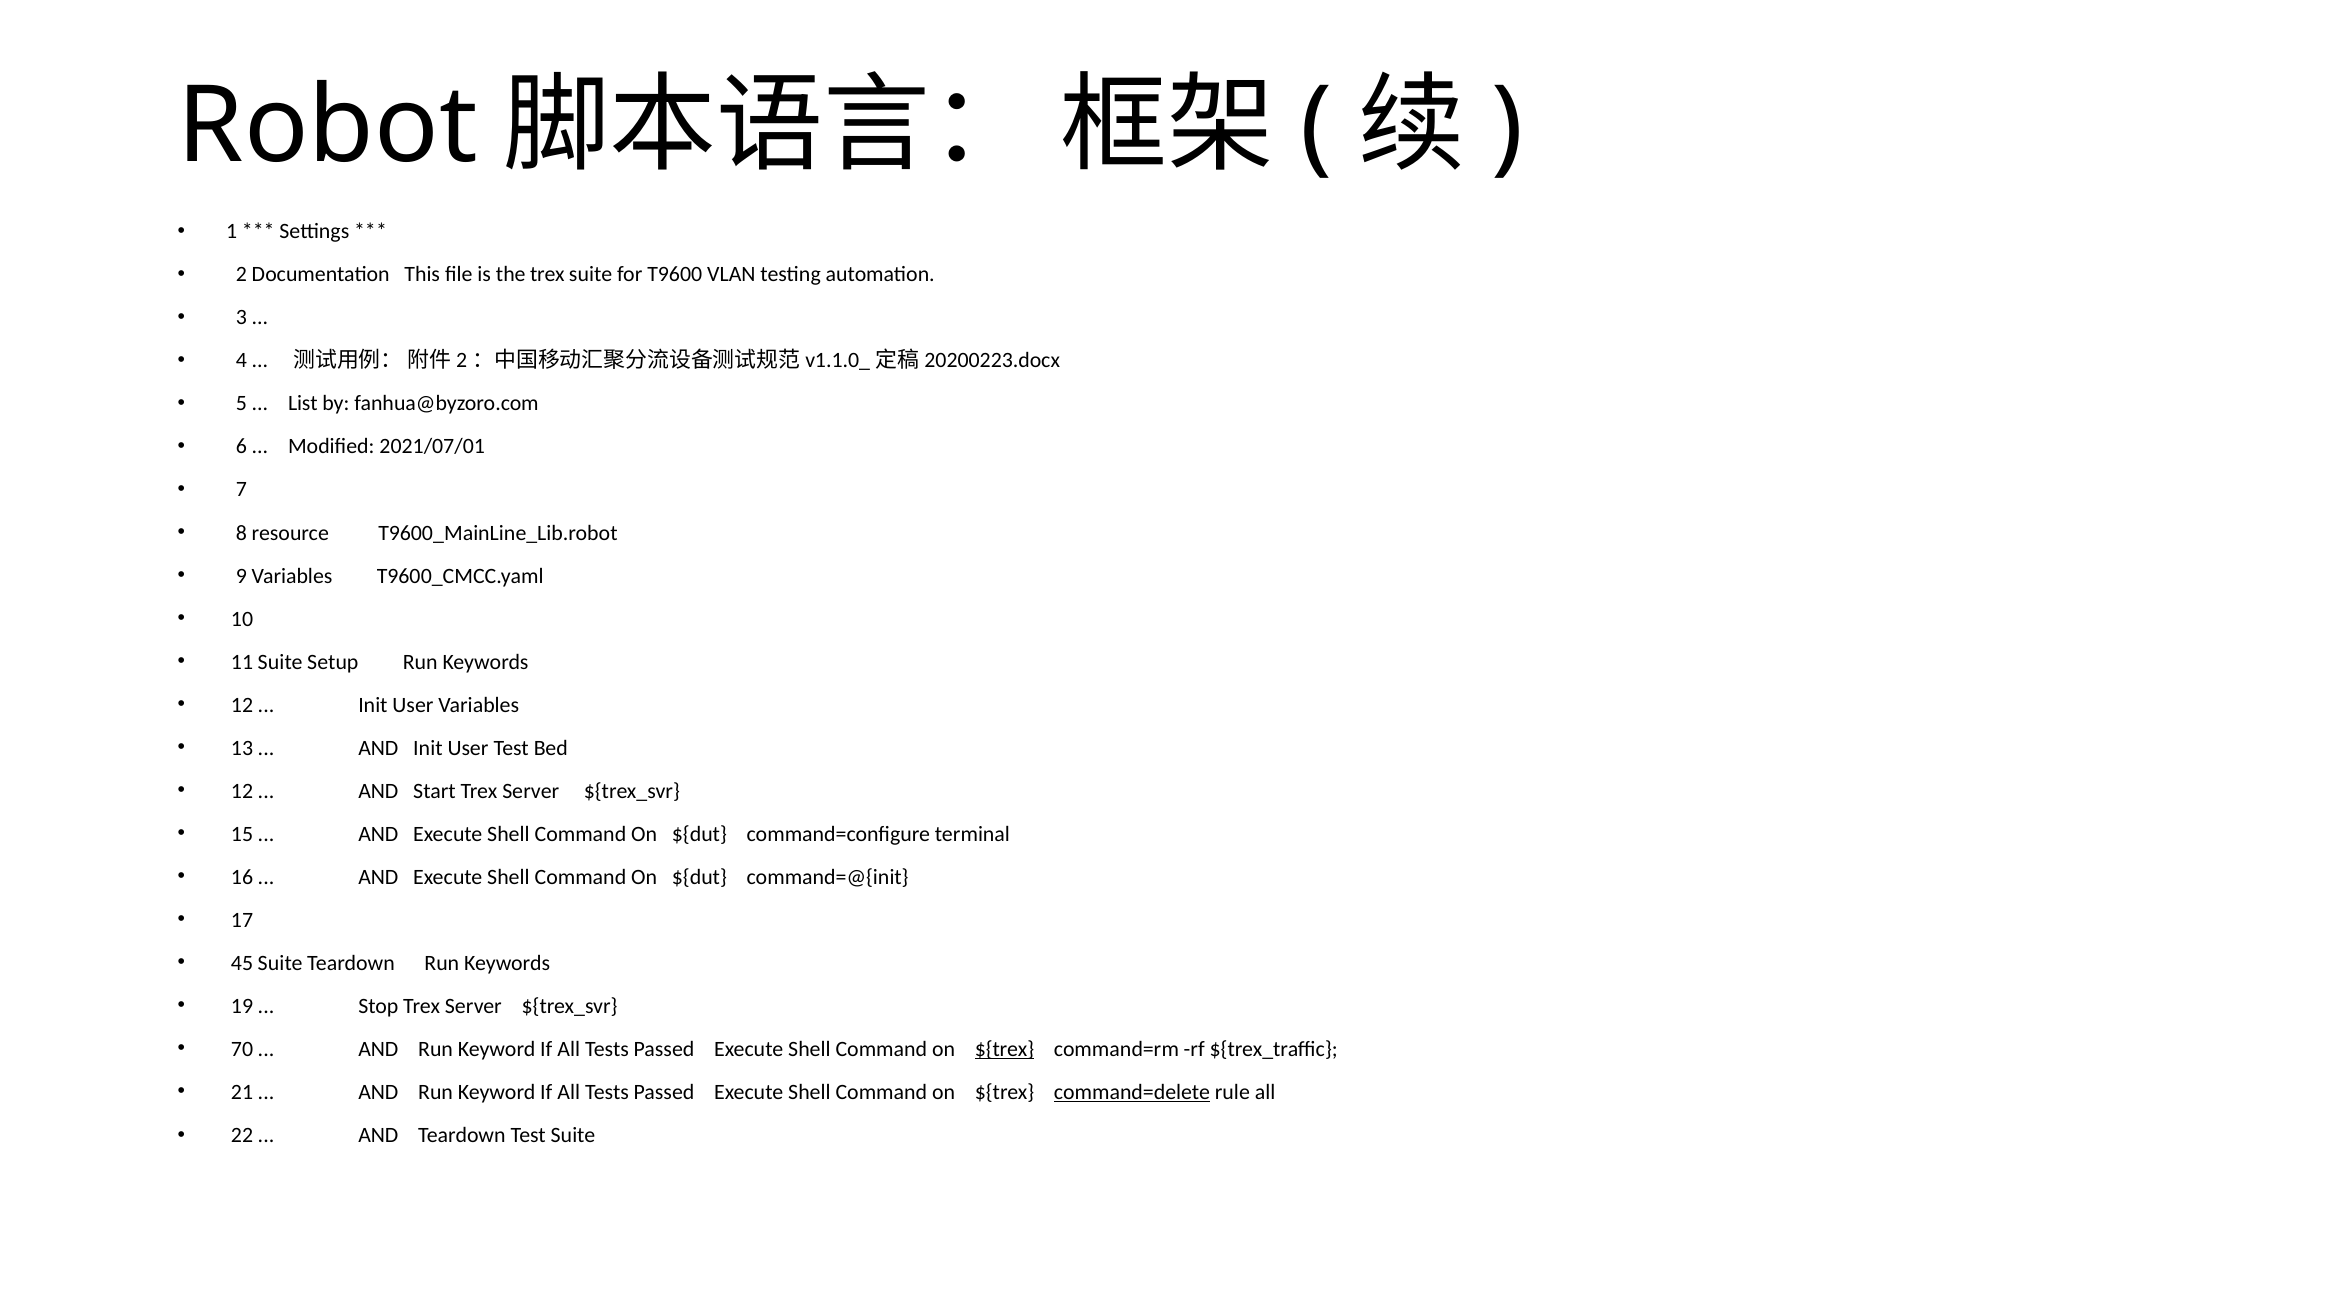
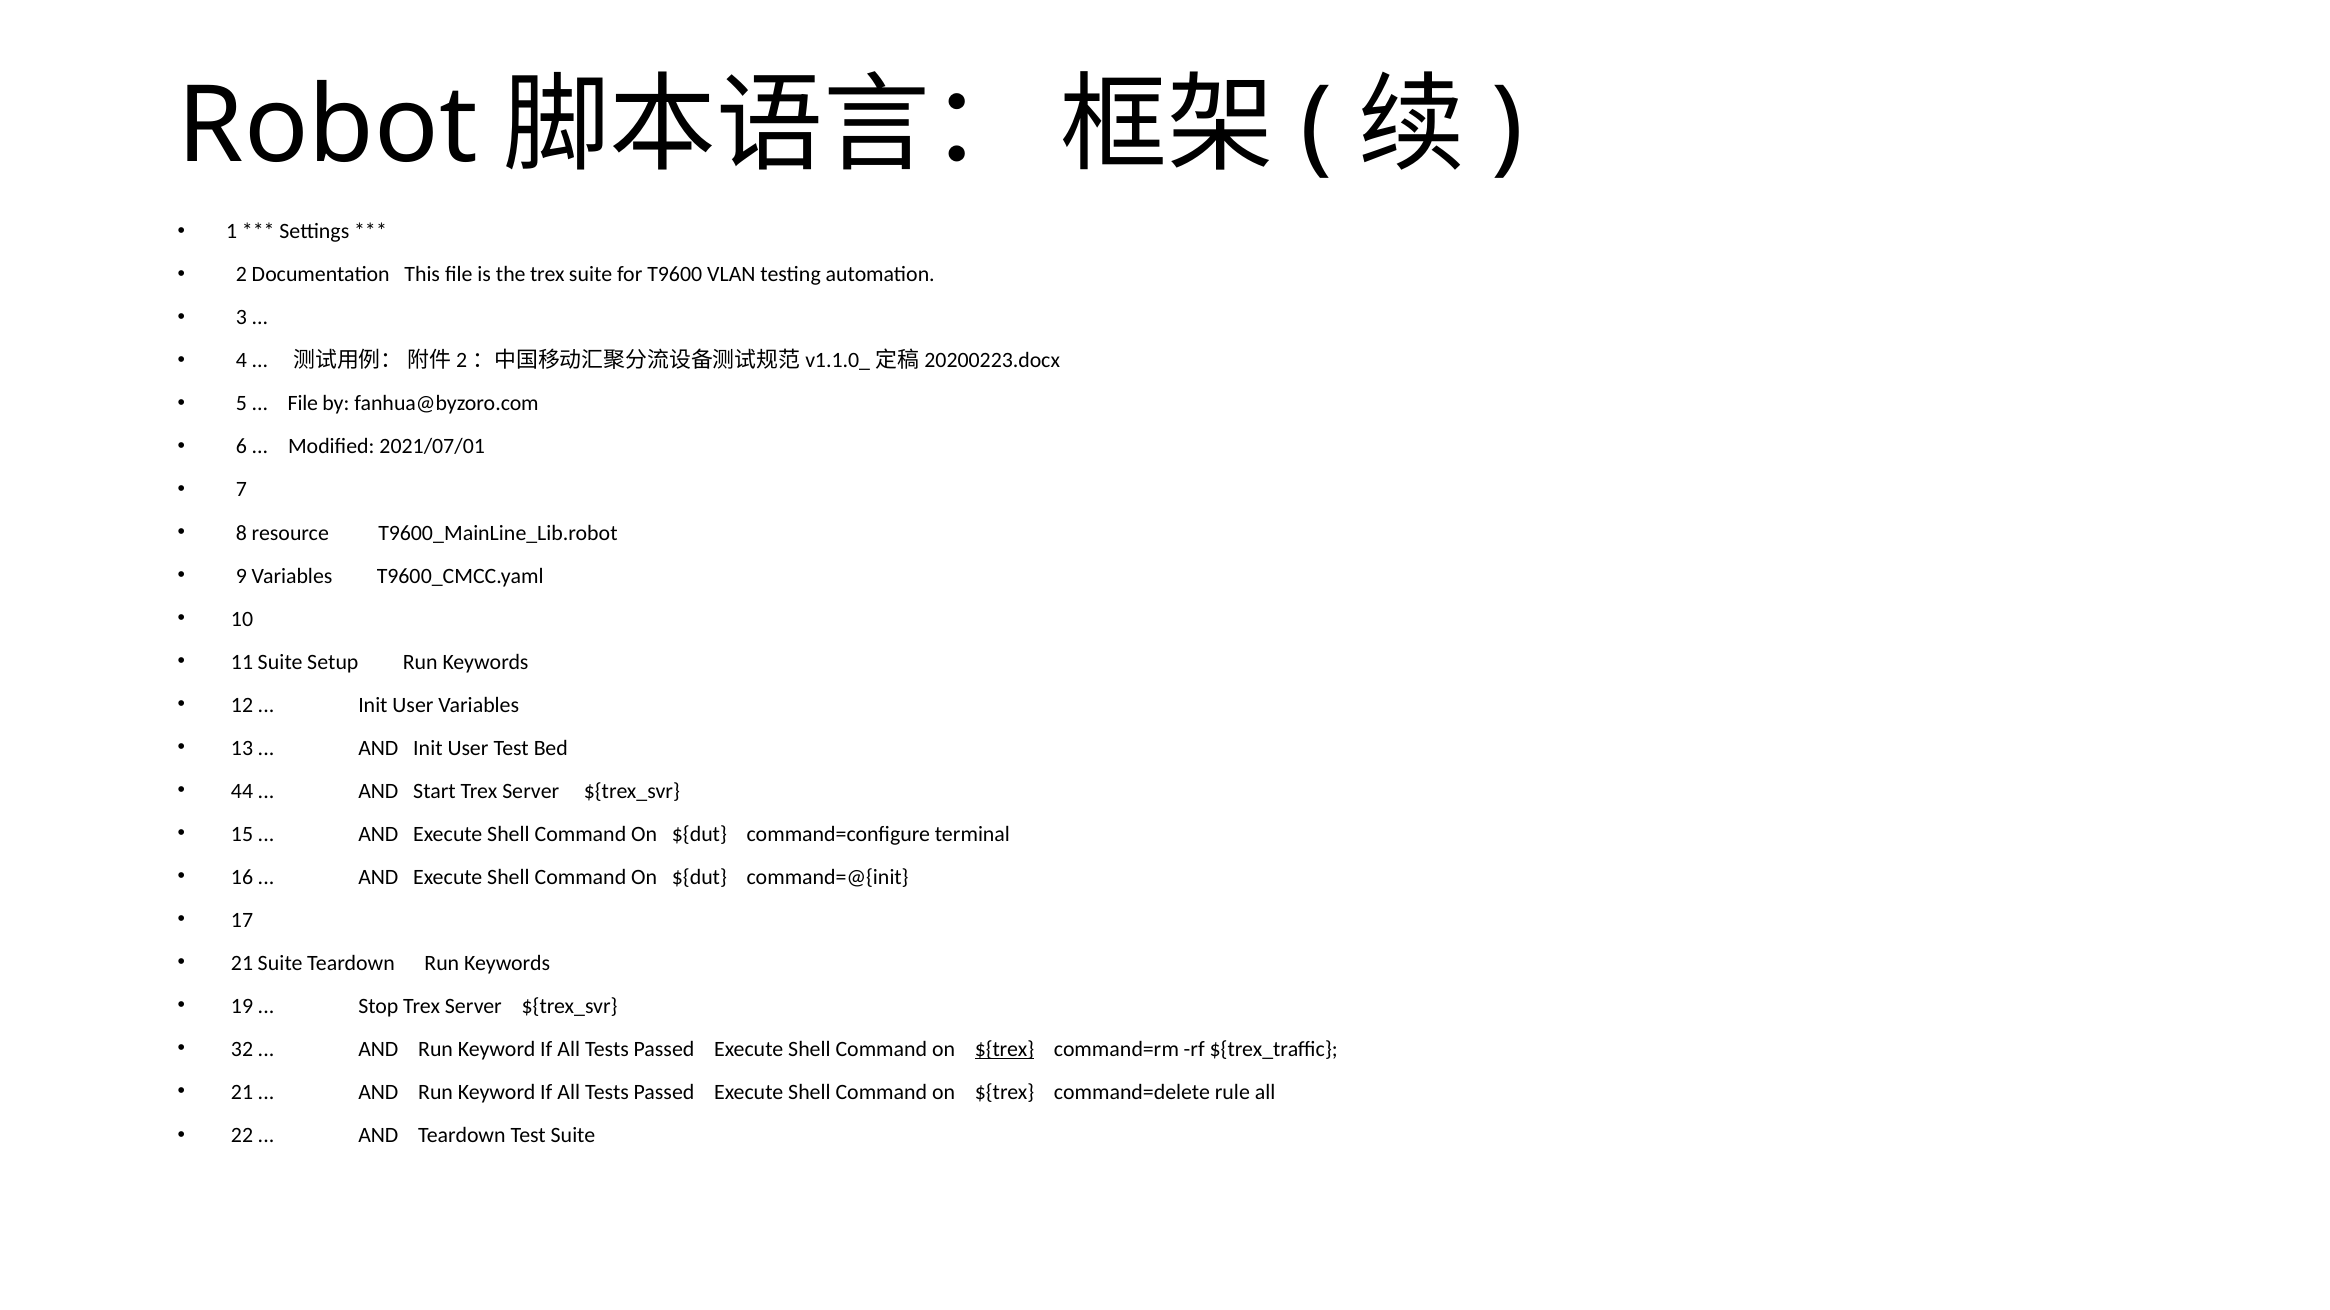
List at (303, 404): List -> File
12 at (242, 791): 12 -> 44
45 at (242, 964): 45 -> 21
70: 70 -> 32
command=delete underline: present -> none
